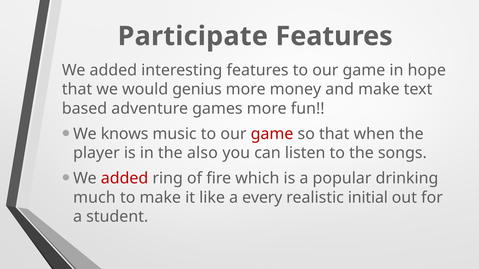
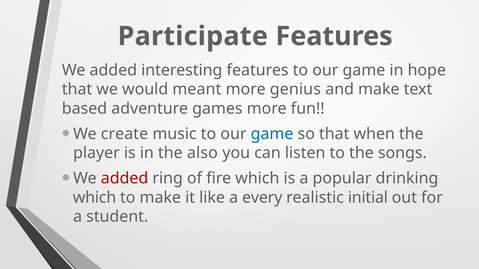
genius: genius -> meant
money: money -> genius
knows: knows -> create
game at (272, 134) colour: red -> blue
much at (94, 198): much -> which
